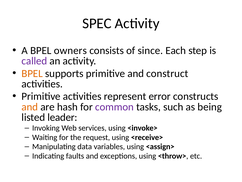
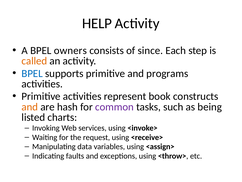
SPEC: SPEC -> HELP
called colour: purple -> orange
BPEL at (32, 73) colour: orange -> blue
construct: construct -> programs
error: error -> book
leader: leader -> charts
